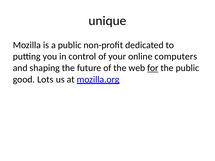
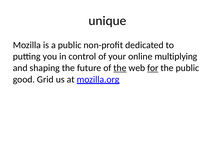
computers: computers -> multiplying
the at (120, 68) underline: none -> present
Lots: Lots -> Grid
